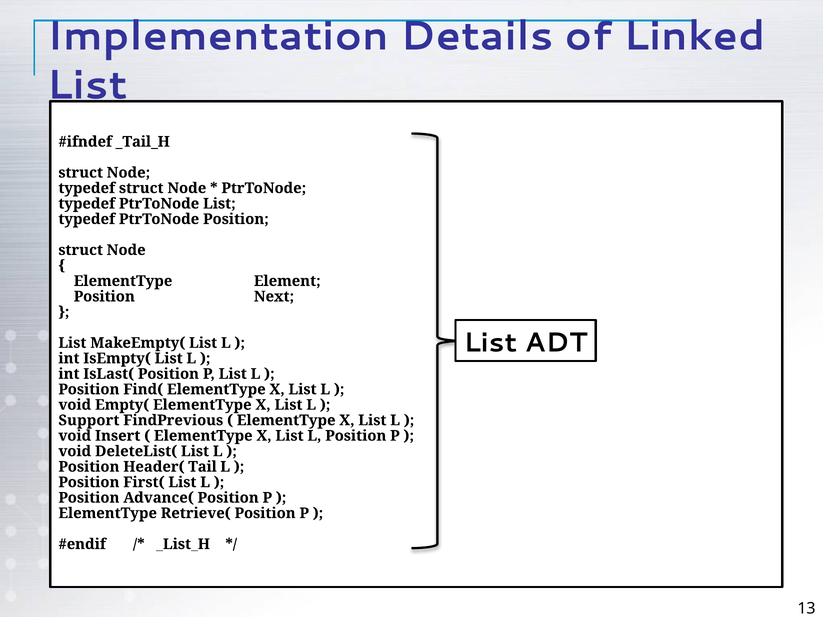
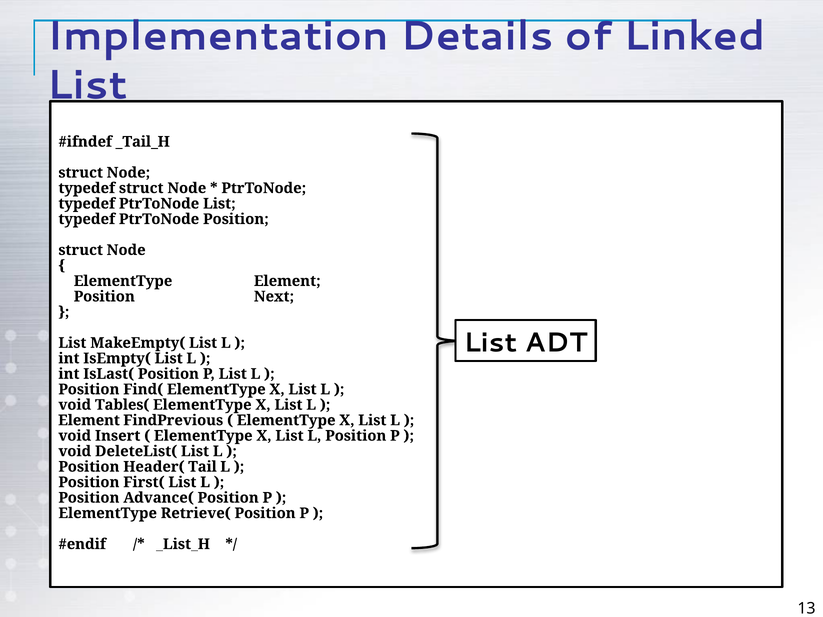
Empty(: Empty( -> Tables(
Support at (89, 420): Support -> Element
